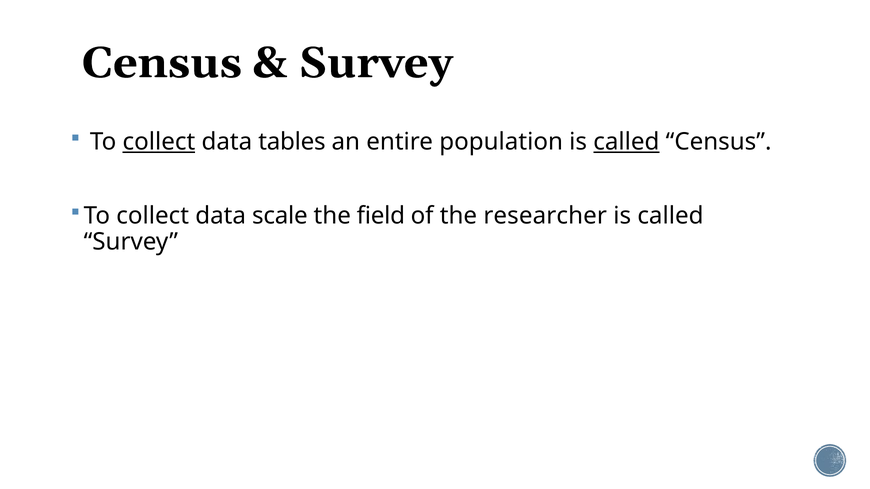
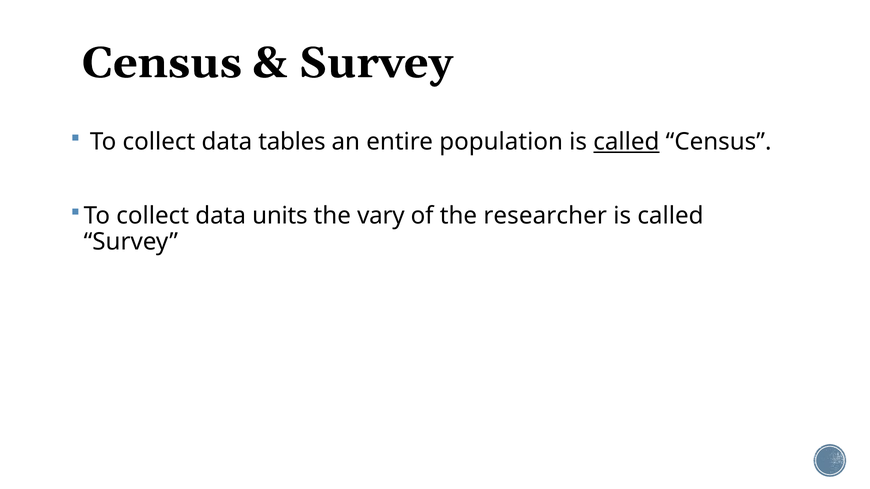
collect at (159, 142) underline: present -> none
scale: scale -> units
field: field -> vary
